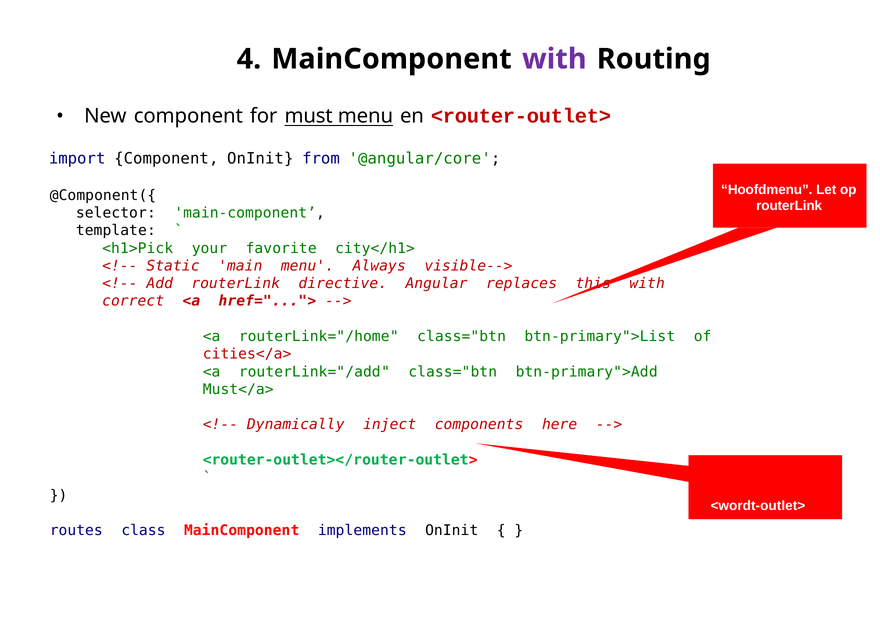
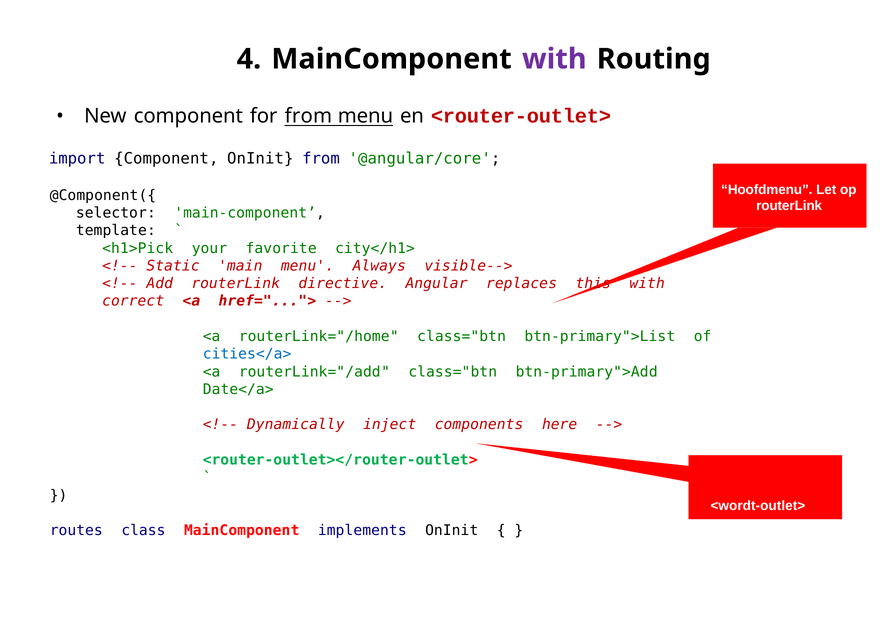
for must: must -> from
cities</a> colour: red -> blue
Must</a>: Must</a> -> Date</a>
